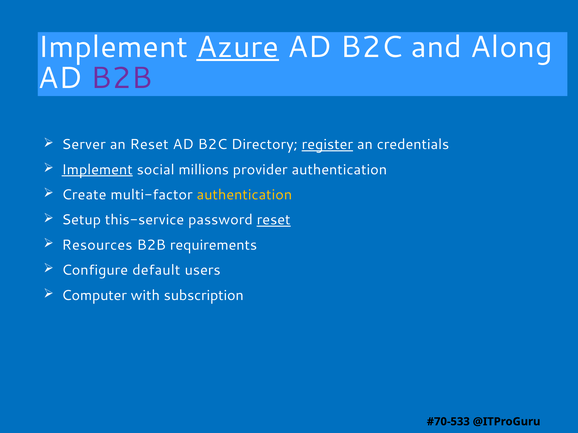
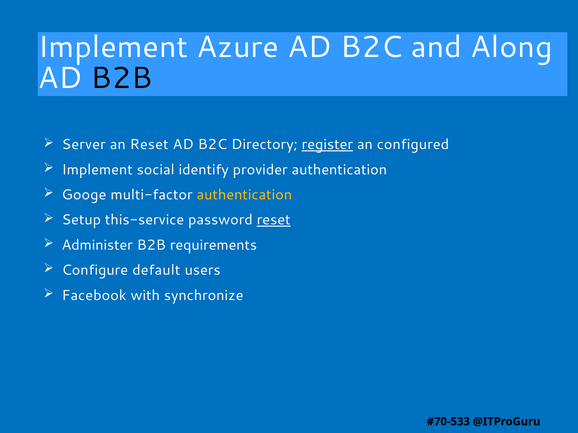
Azure underline: present -> none
B2B at (121, 78) colour: purple -> black
credentials: credentials -> configured
Implement at (97, 170) underline: present -> none
millions: millions -> identify
Create: Create -> Googe
Resources: Resources -> Administer
Computer: Computer -> Facebook
subscription: subscription -> synchronize
